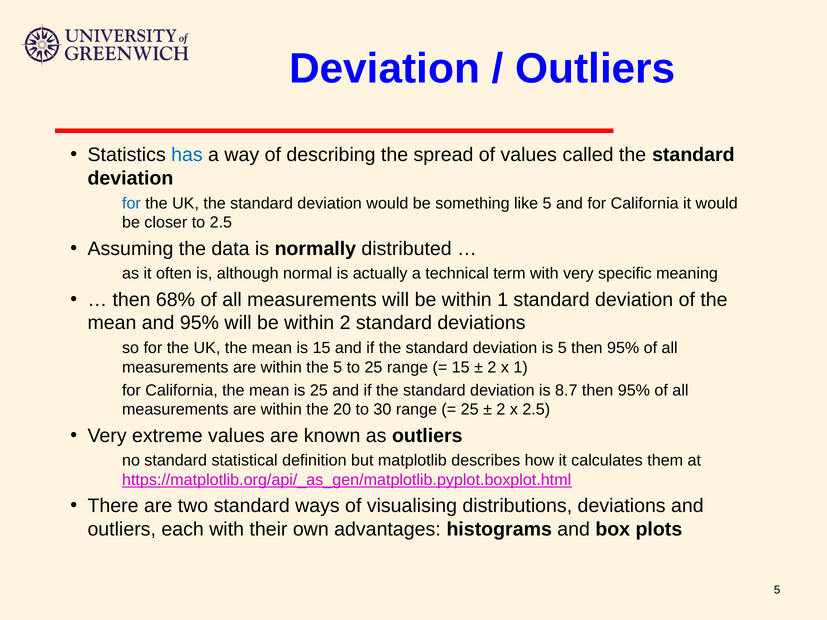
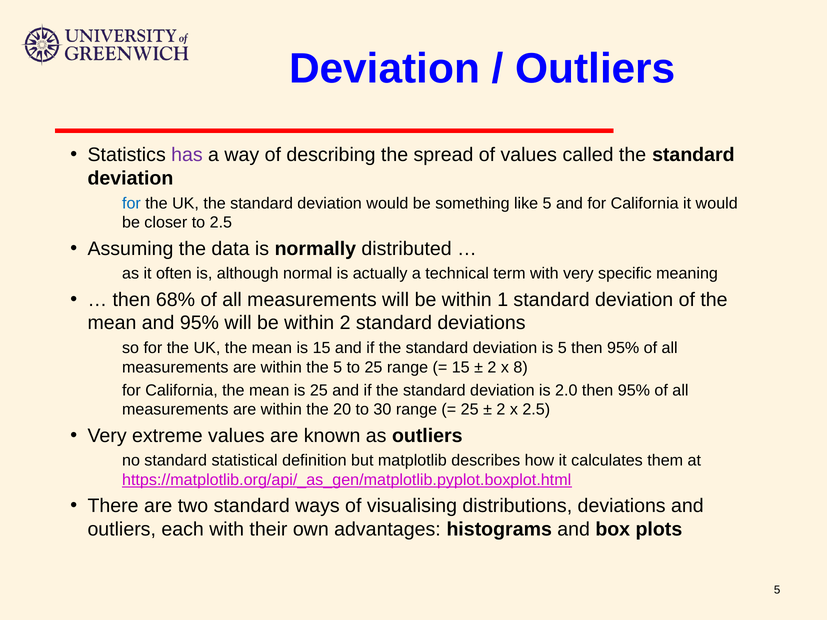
has colour: blue -> purple
x 1: 1 -> 8
8.7: 8.7 -> 2.0
